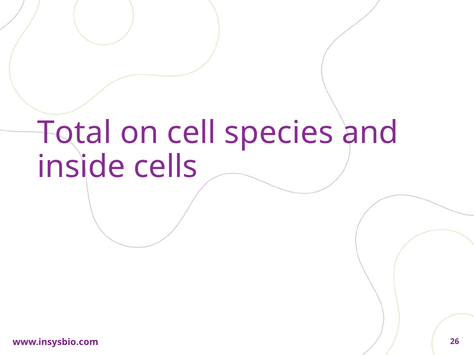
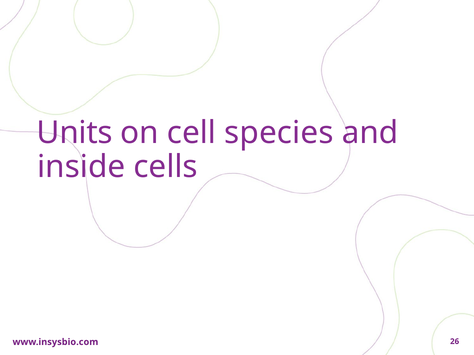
Total: Total -> Units
